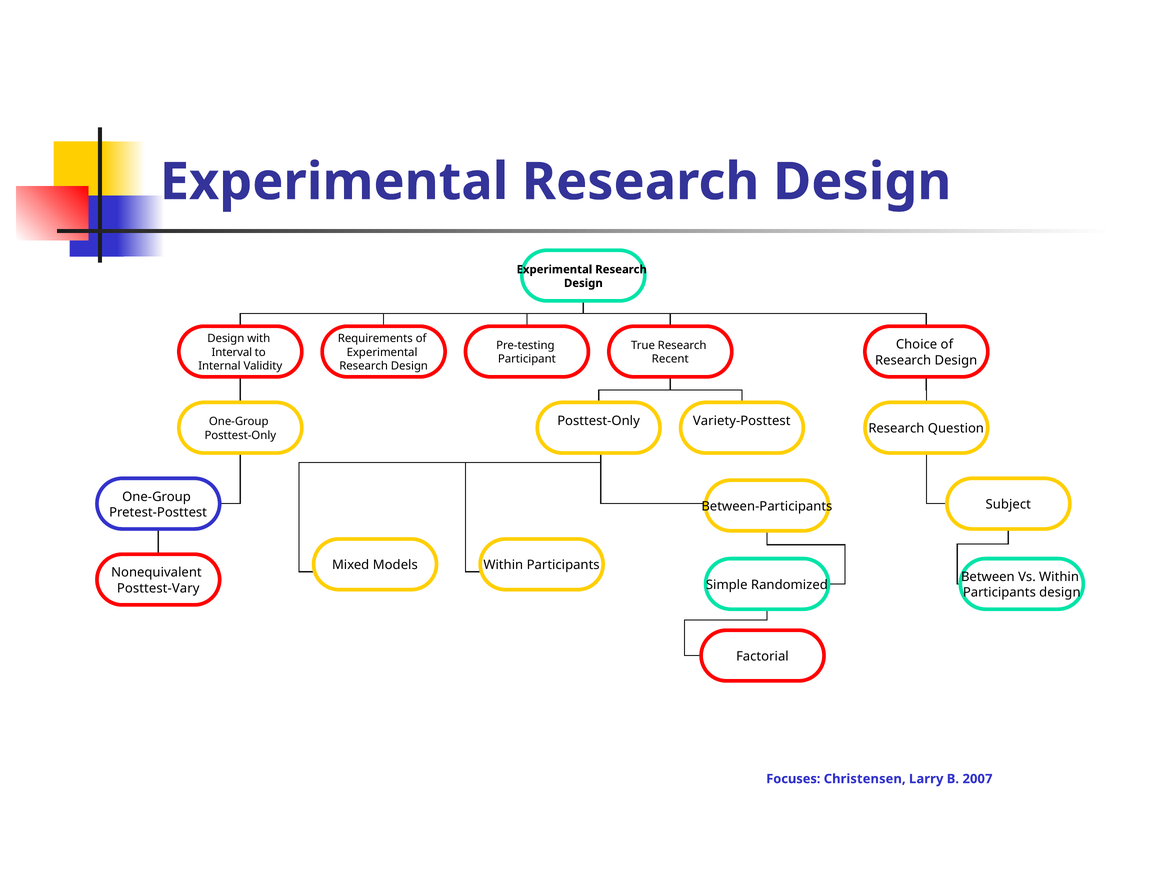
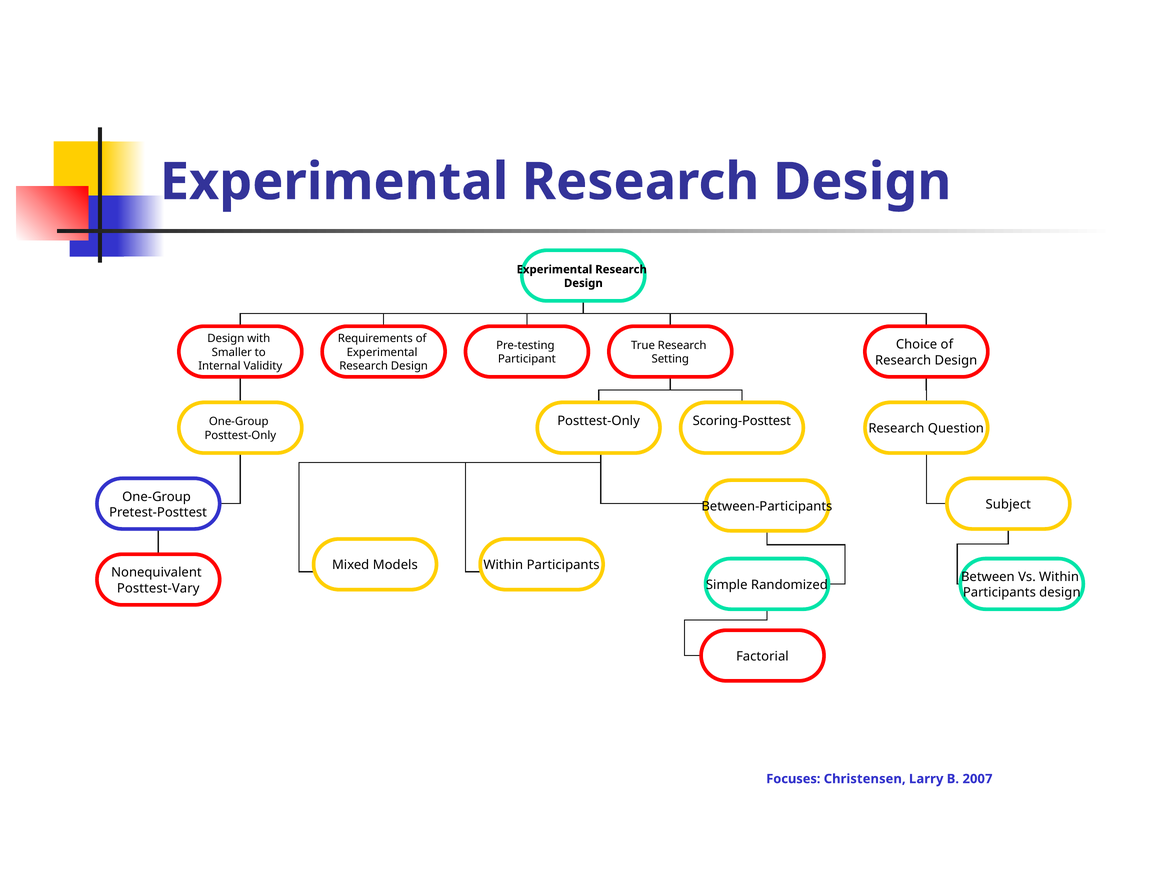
Interval: Interval -> Smaller
Recent: Recent -> Setting
Variety-Posttest: Variety-Posttest -> Scoring-Posttest
